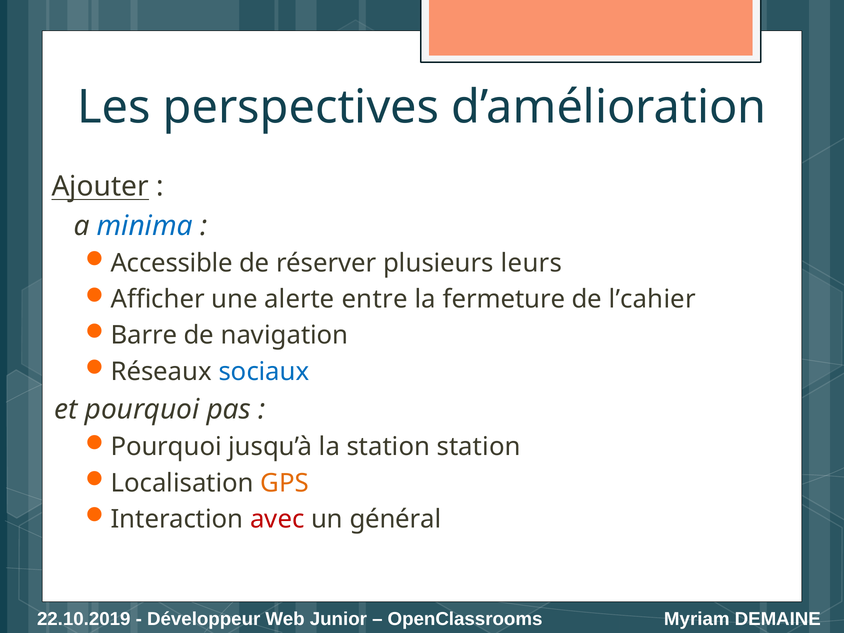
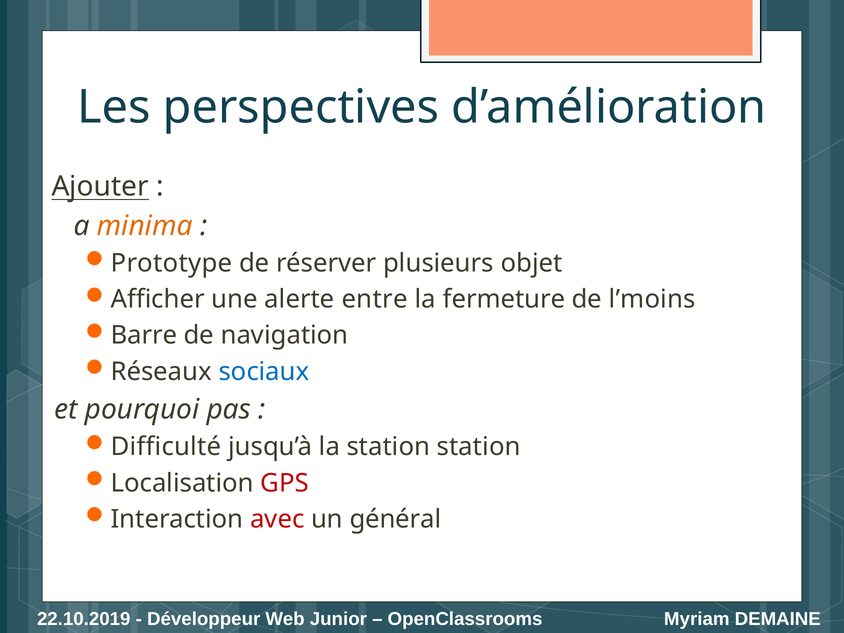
minima colour: blue -> orange
Accessible: Accessible -> Prototype
leurs: leurs -> objet
l’cahier: l’cahier -> l’moins
Pourquoi at (166, 447): Pourquoi -> Difficulté
GPS colour: orange -> red
